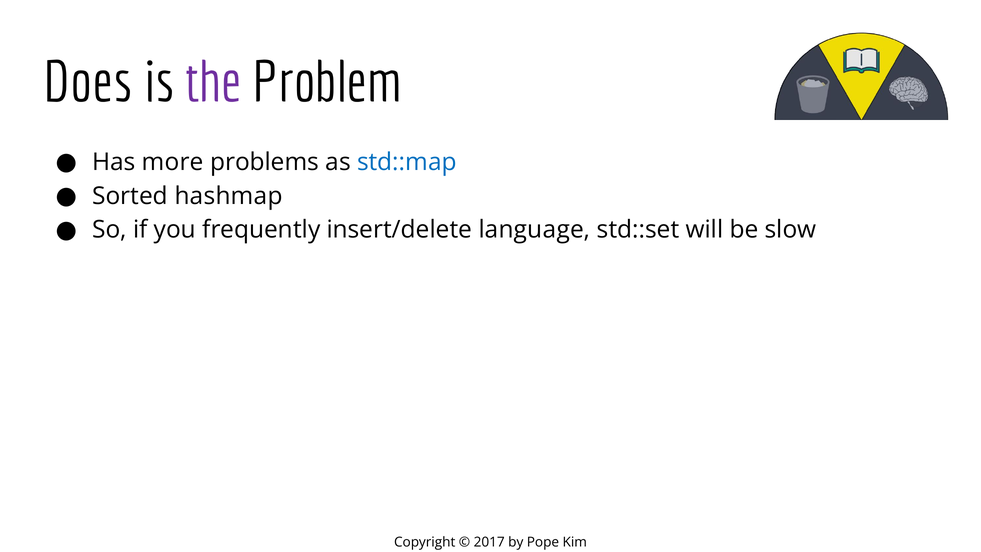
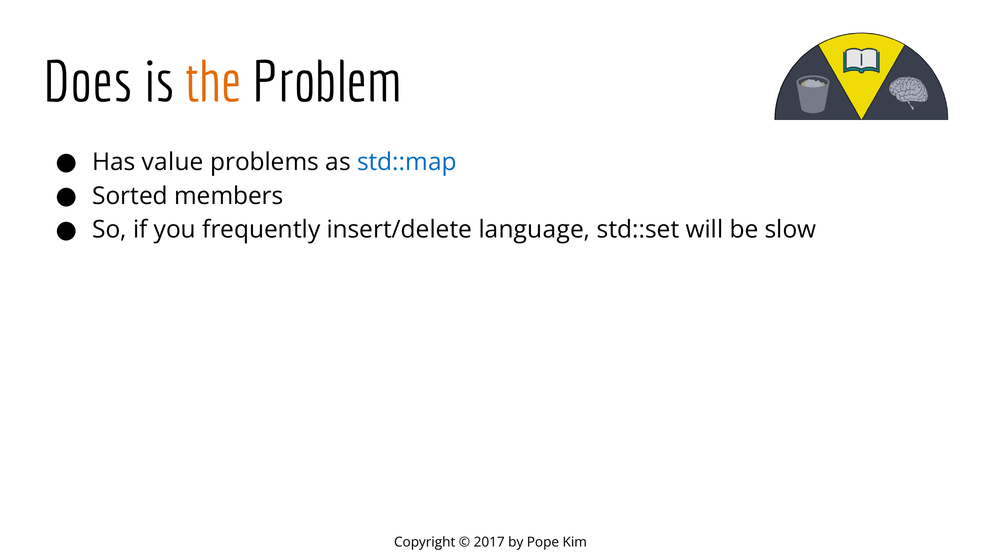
the colour: purple -> orange
more: more -> value
hashmap: hashmap -> members
